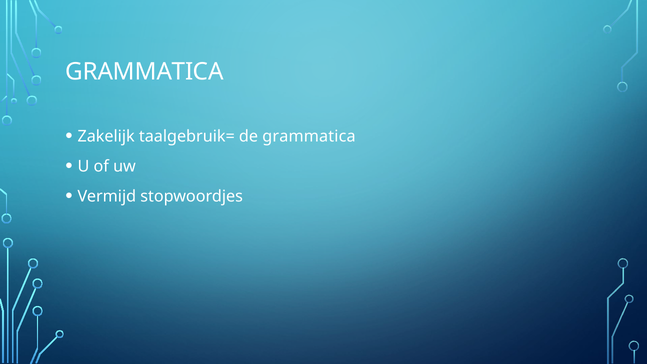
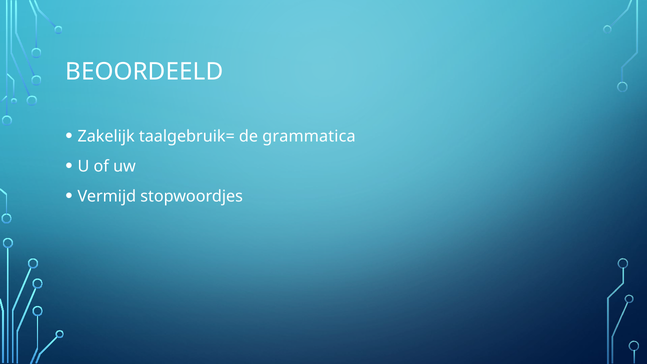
GRAMMATICA at (145, 72): GRAMMATICA -> BEOORDEELD
